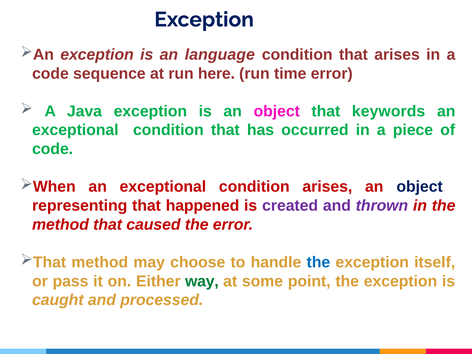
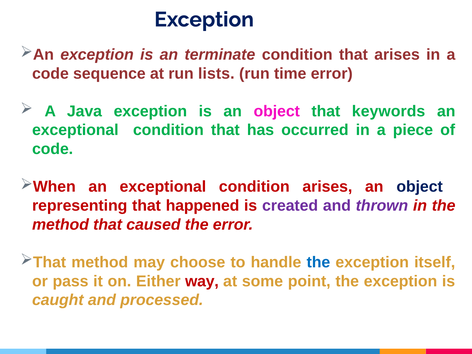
language: language -> terminate
here: here -> lists
way colour: green -> red
